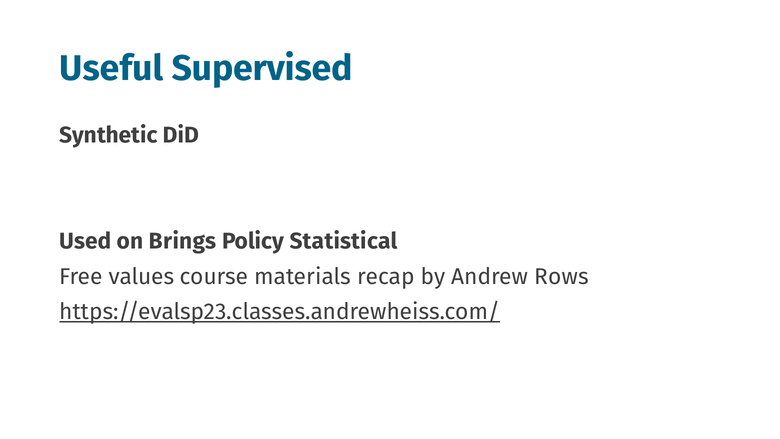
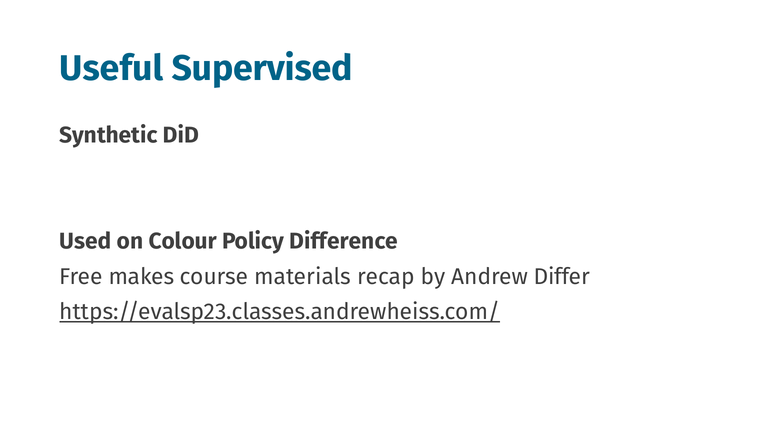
Brings: Brings -> Colour
Statistical: Statistical -> Difference
values: values -> makes
Rows: Rows -> Differ
